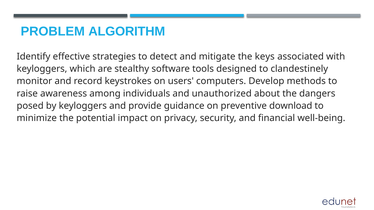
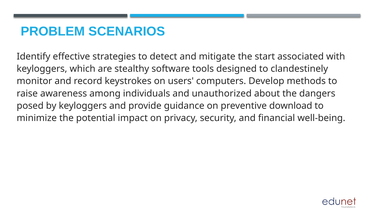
ALGORITHM: ALGORITHM -> SCENARIOS
keys: keys -> start
